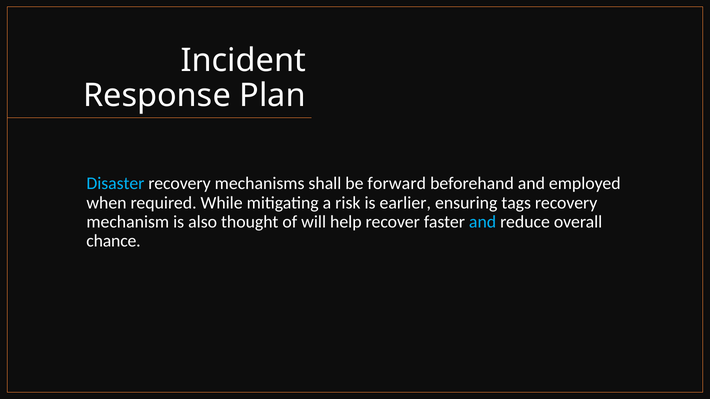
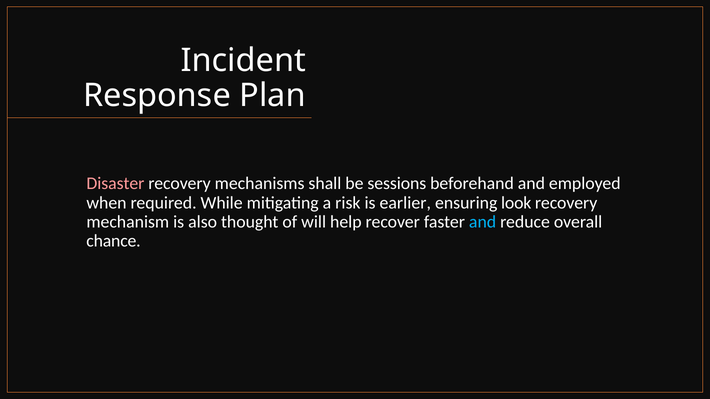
Disaster colour: light blue -> pink
forward: forward -> sessions
tags: tags -> look
